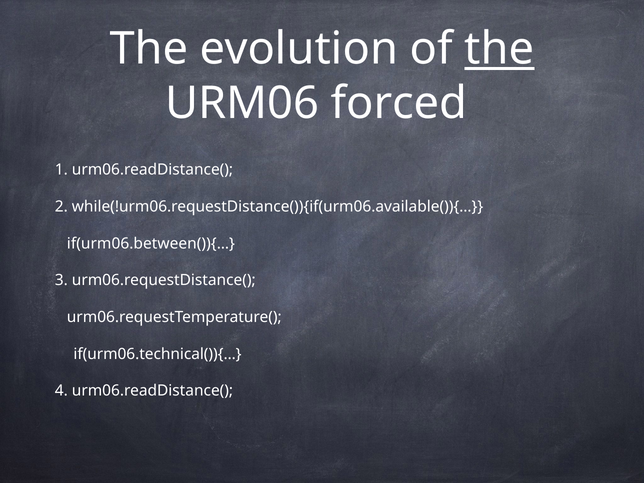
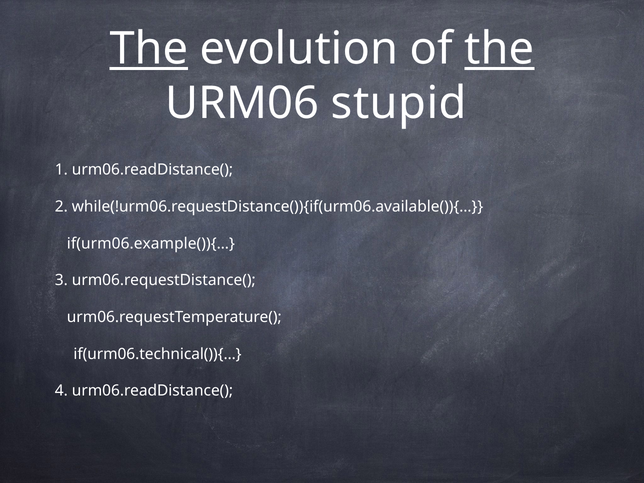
The at (149, 49) underline: none -> present
forced: forced -> stupid
if(urm06.between()){…: if(urm06.between()){… -> if(urm06.example()){…
